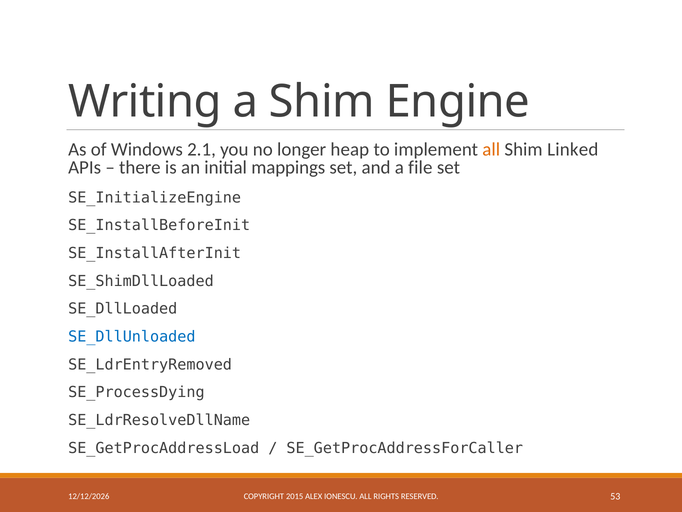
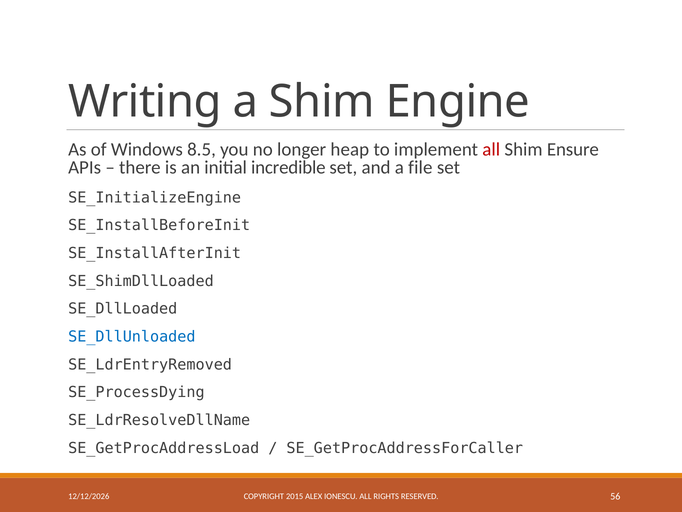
2.1: 2.1 -> 8.5
all at (491, 149) colour: orange -> red
Linked: Linked -> Ensure
mappings: mappings -> incredible
53: 53 -> 56
